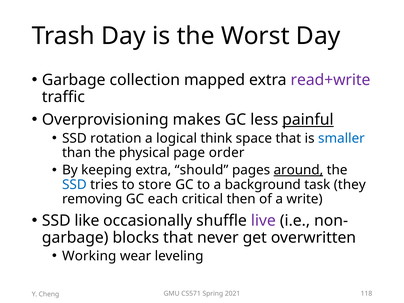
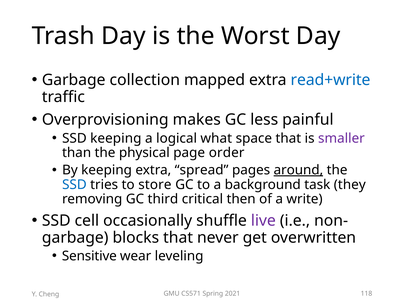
read+write colour: purple -> blue
painful underline: present -> none
SSD rotation: rotation -> keeping
think: think -> what
smaller colour: blue -> purple
should: should -> spread
each: each -> third
like: like -> cell
Working: Working -> Sensitive
